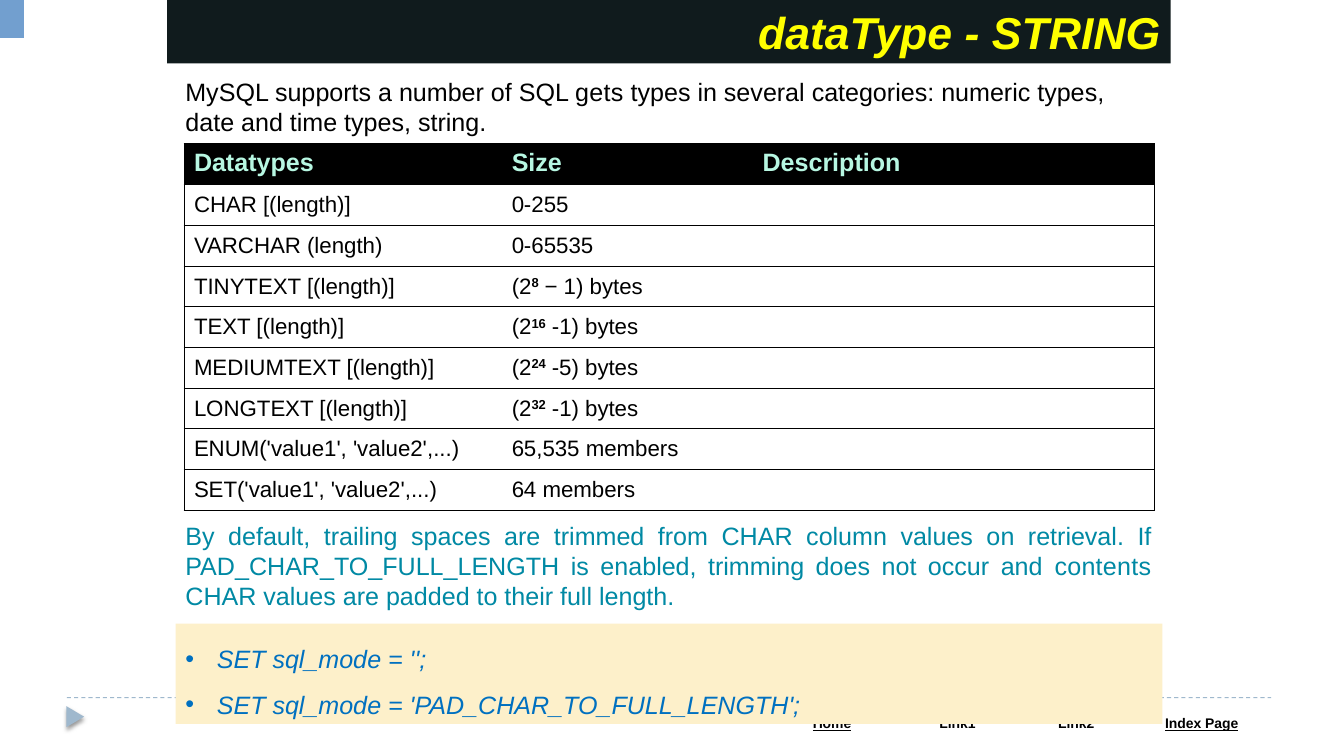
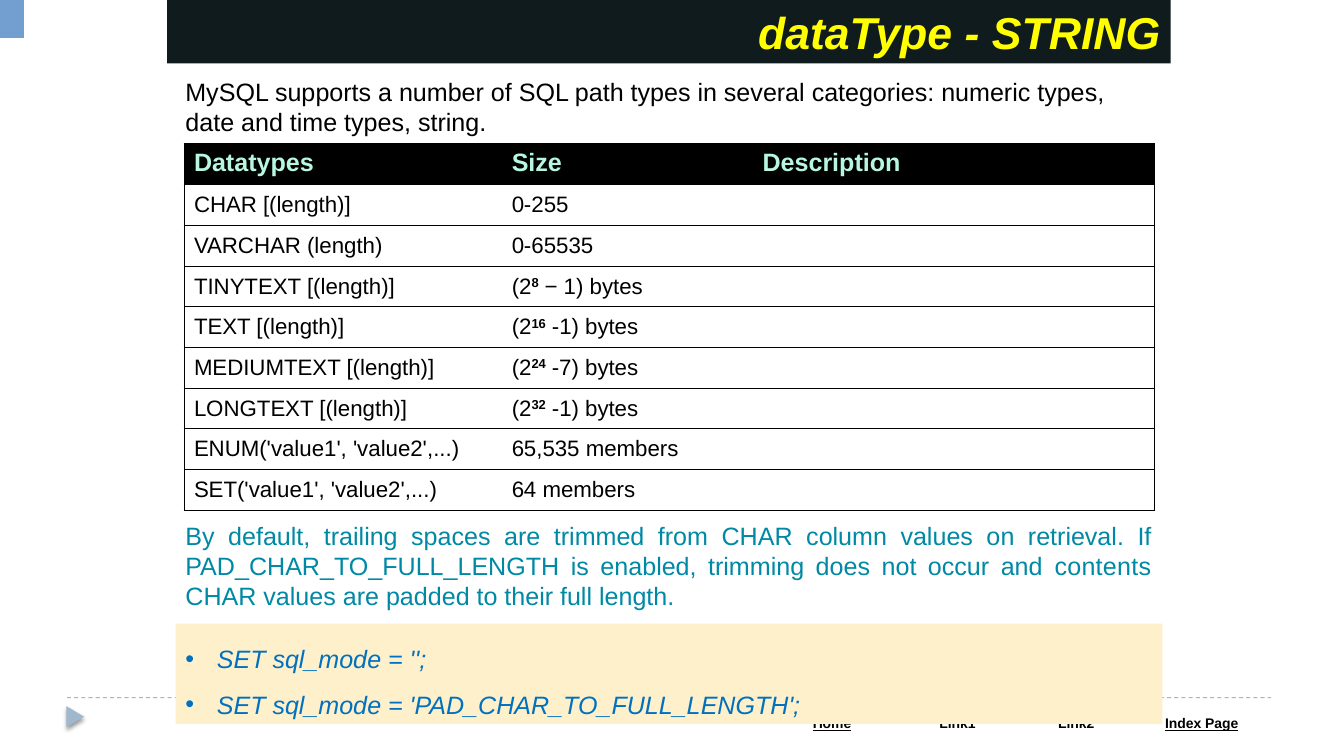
gets: gets -> path
-5: -5 -> -7
